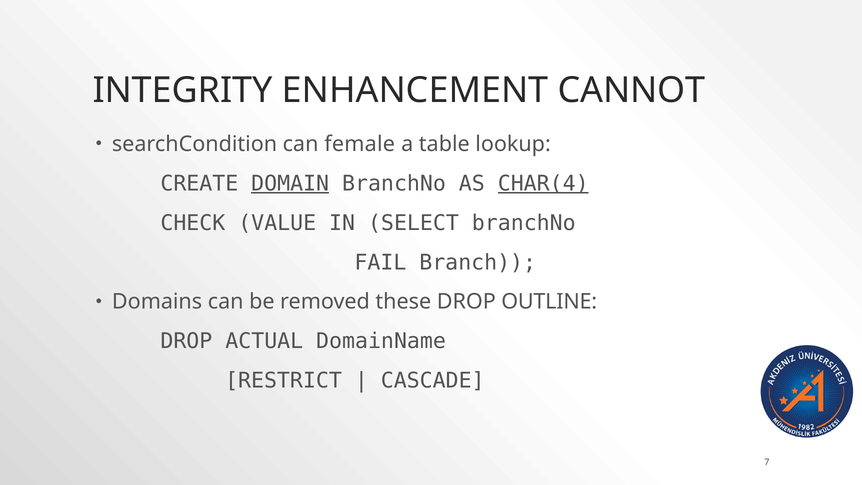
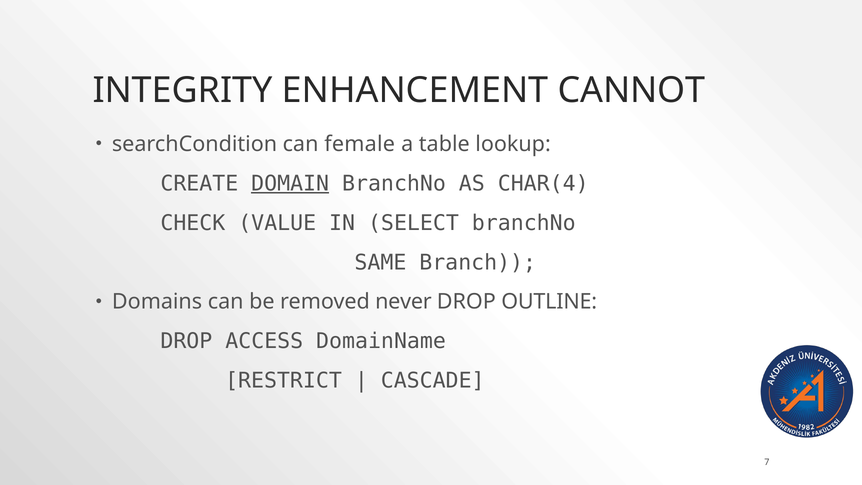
CHAR(4 underline: present -> none
FAIL: FAIL -> SAME
these: these -> never
ACTUAL: ACTUAL -> ACCESS
